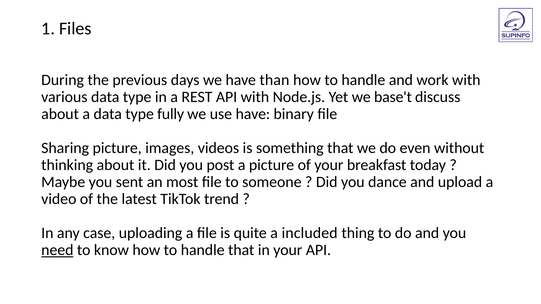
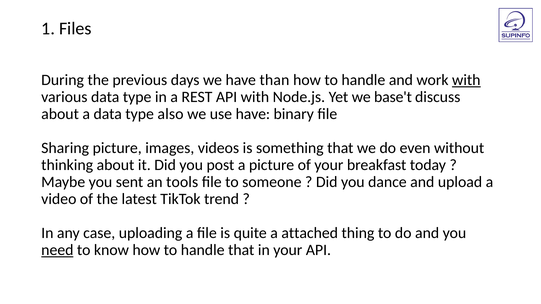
with at (466, 80) underline: none -> present
fully: fully -> also
most: most -> tools
included: included -> attached
